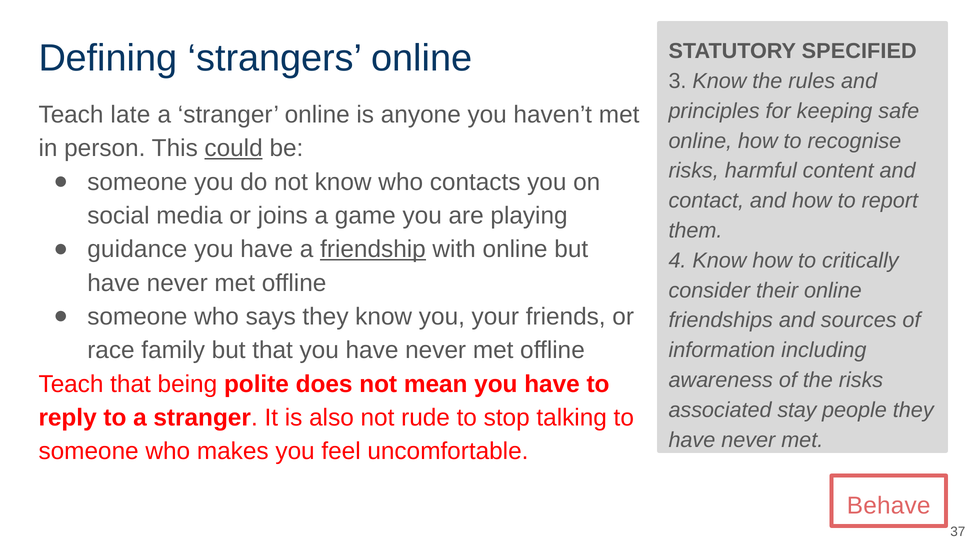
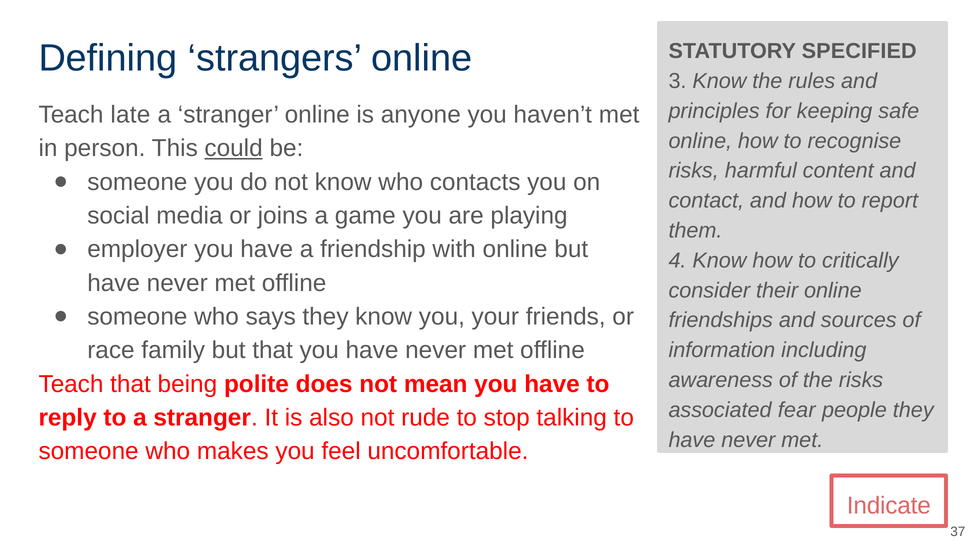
guidance: guidance -> employer
friendship underline: present -> none
stay: stay -> fear
Behave: Behave -> Indicate
